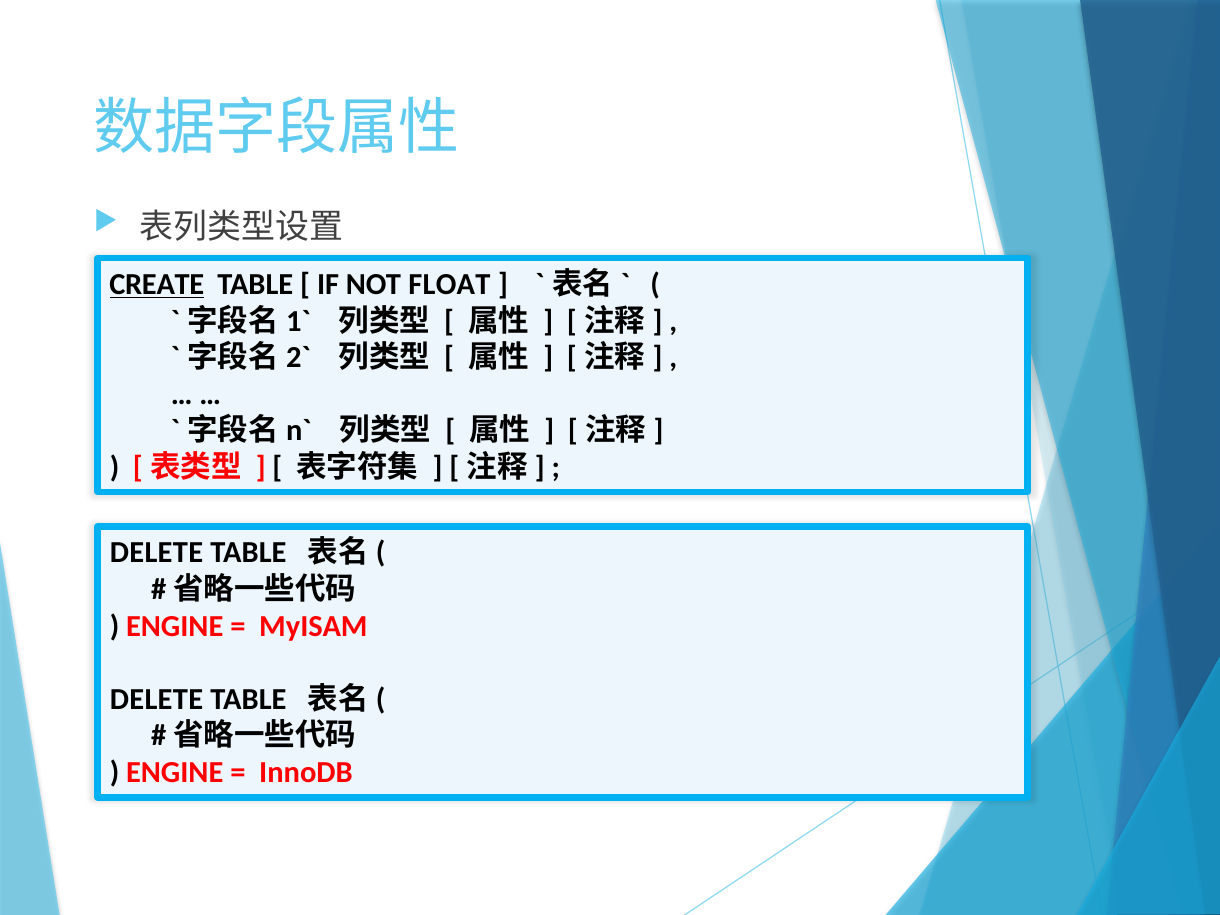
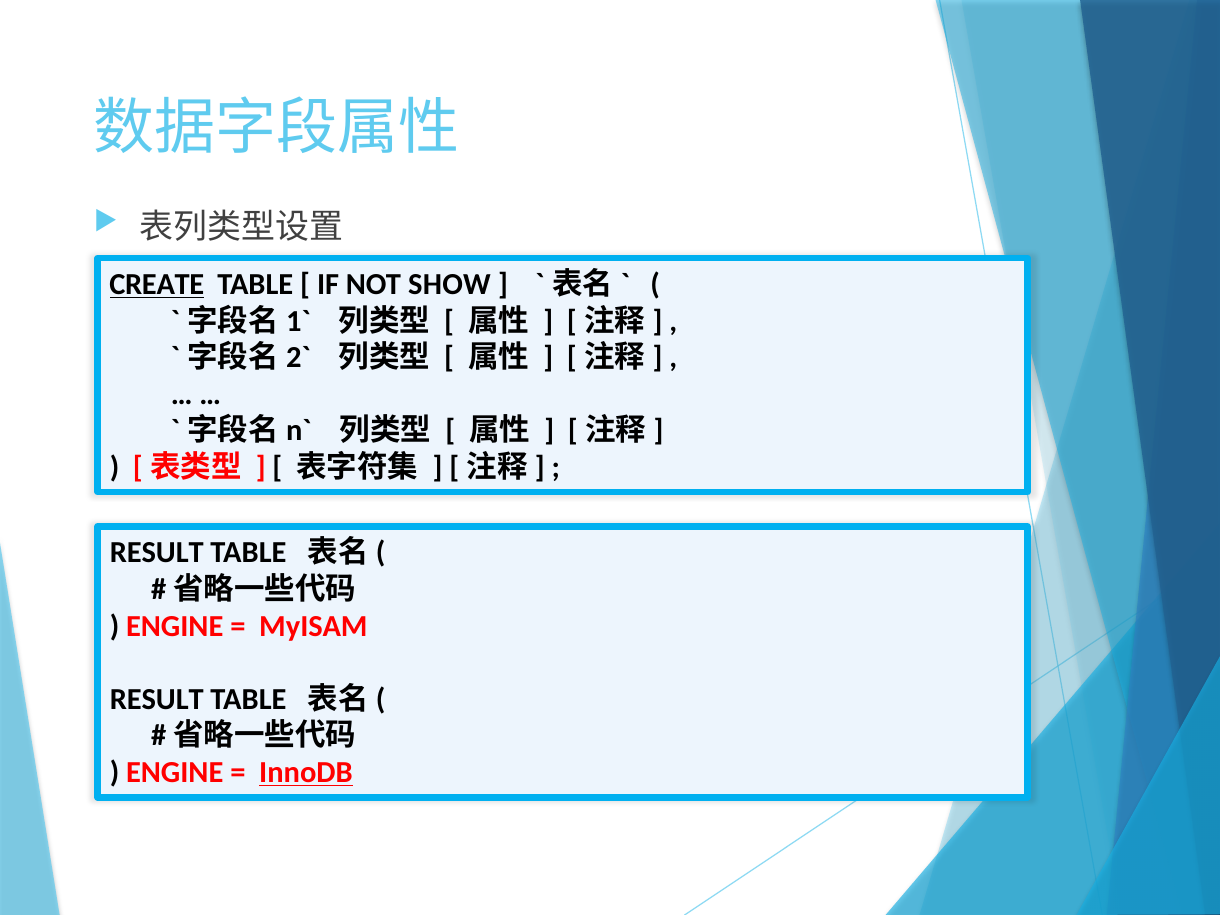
FLOAT: FLOAT -> SHOW
DELETE at (157, 553): DELETE -> RESULT
DELETE at (157, 699): DELETE -> RESULT
InnoDB underline: none -> present
